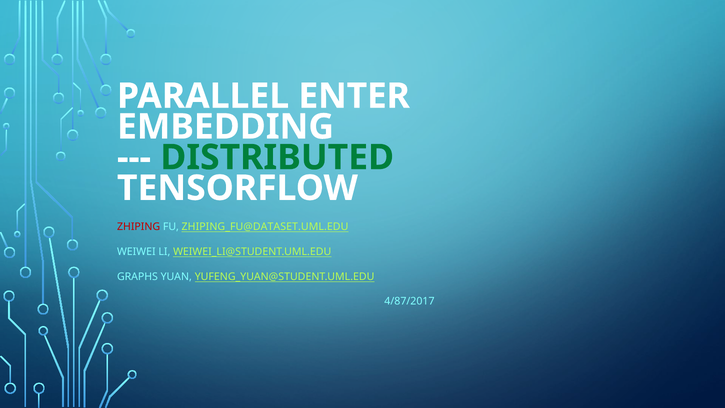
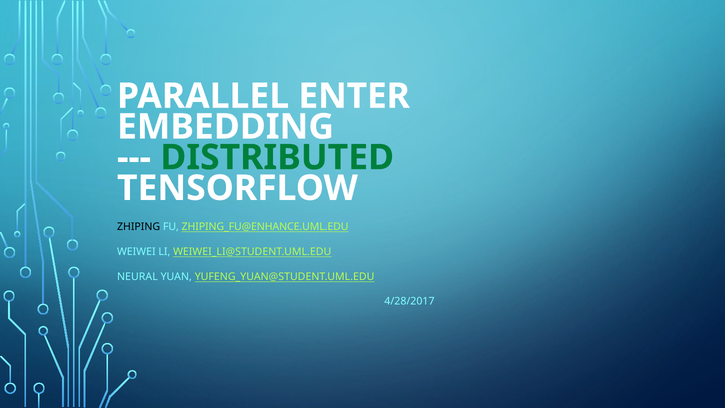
ZHIPING colour: red -> black
ZHIPING_FU@DATASET.UML.EDU: ZHIPING_FU@DATASET.UML.EDU -> ZHIPING_FU@ENHANCE.UML.EDU
GRAPHS: GRAPHS -> NEURAL
4/87/2017: 4/87/2017 -> 4/28/2017
